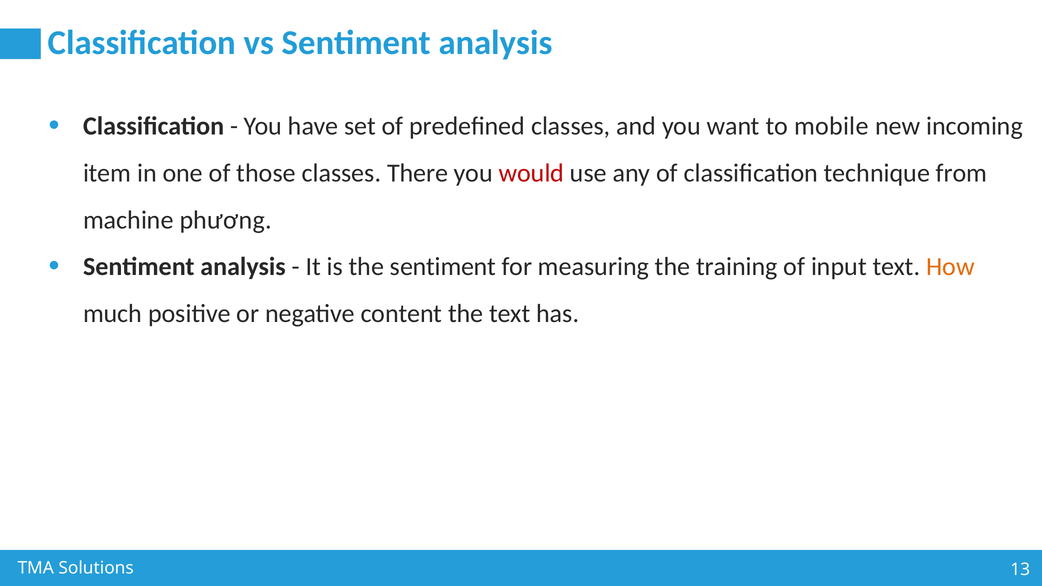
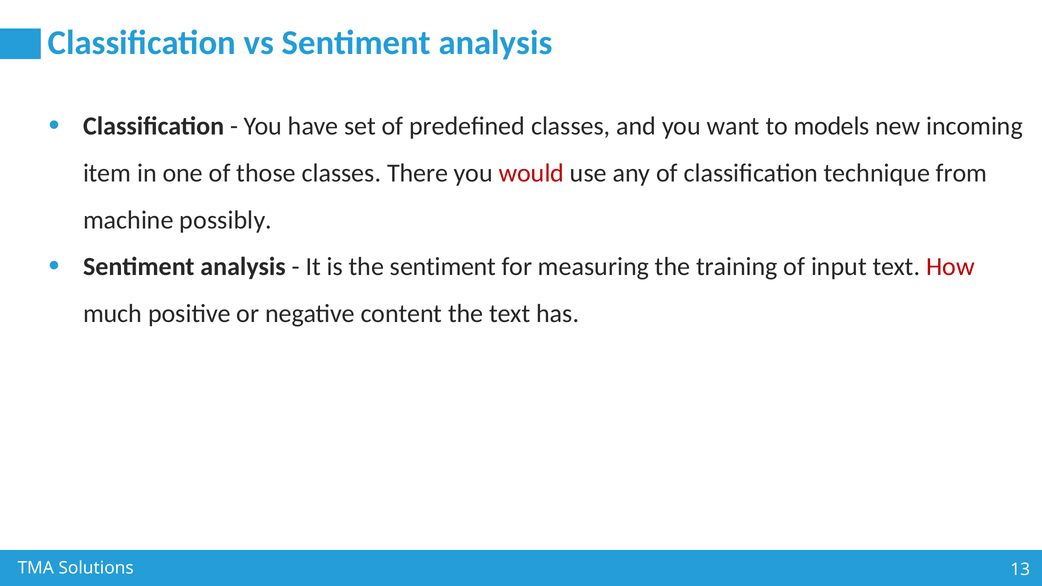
mobile: mobile -> models
phương: phương -> possibly
How colour: orange -> red
